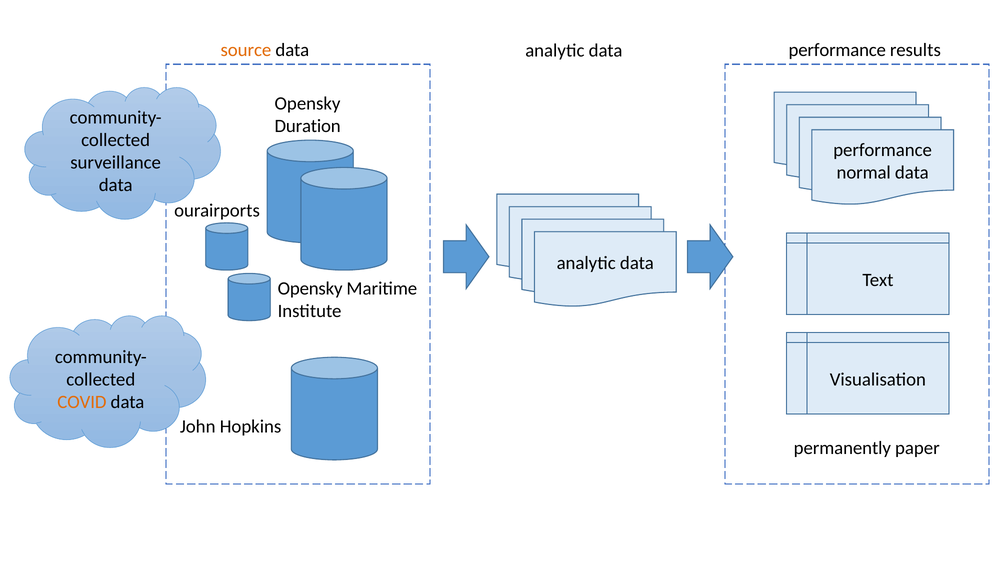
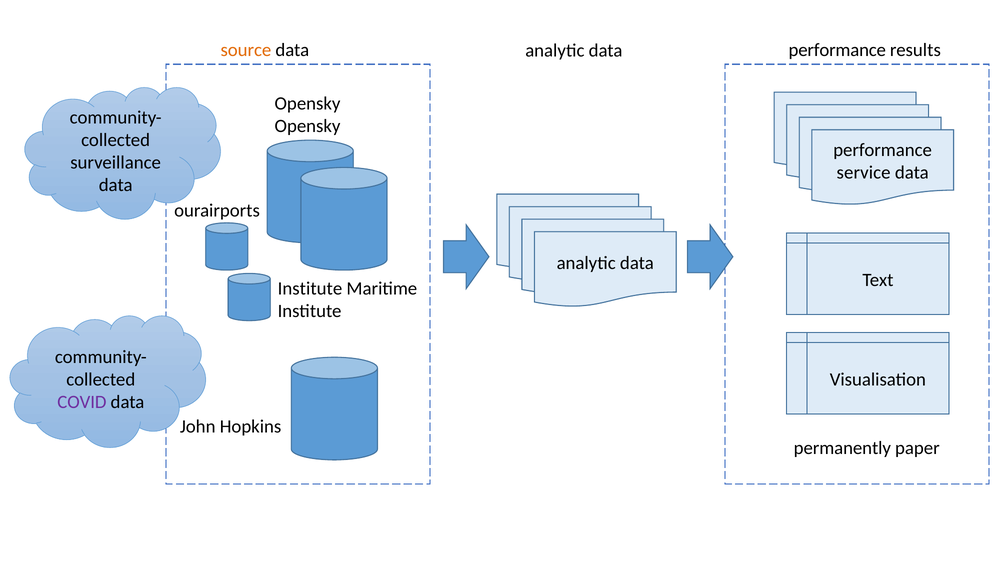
Duration at (308, 126): Duration -> Opensky
normal: normal -> service
Opensky at (310, 289): Opensky -> Institute
COVID colour: orange -> purple
